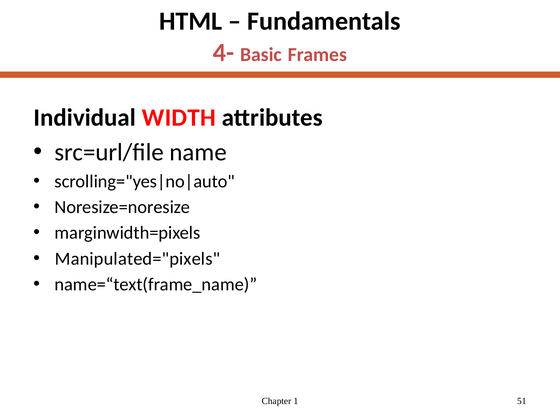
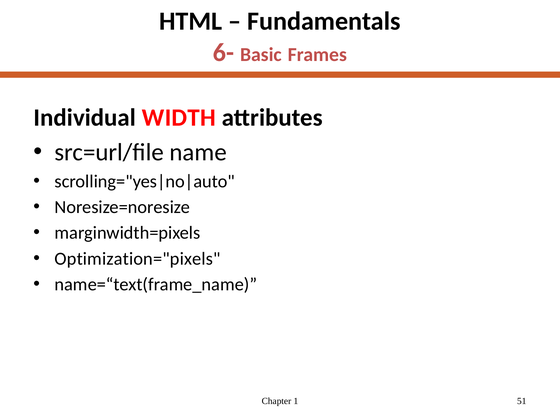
4-: 4- -> 6-
Manipulated="pixels: Manipulated="pixels -> Optimization="pixels
